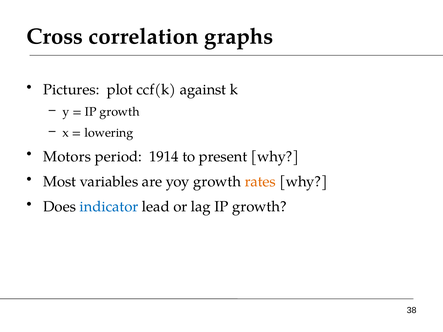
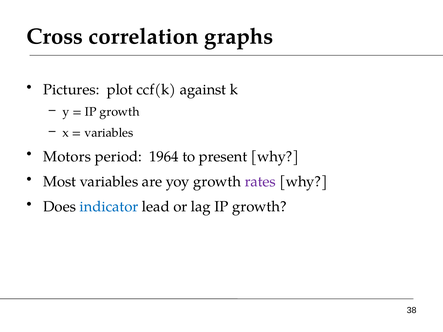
lowering at (109, 133): lowering -> variables
1914: 1914 -> 1964
rates colour: orange -> purple
